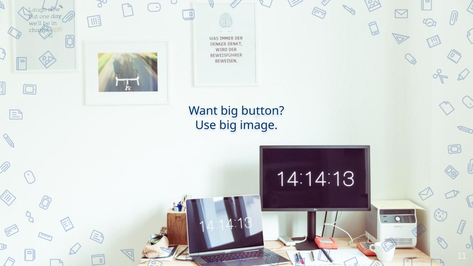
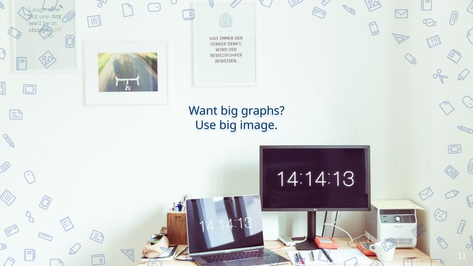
button: button -> graphs
